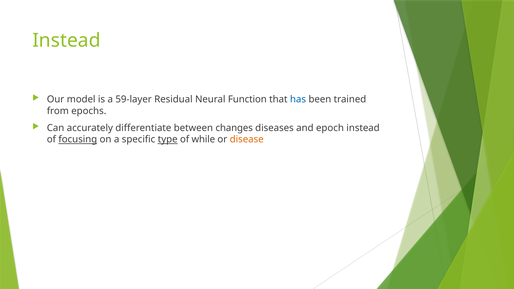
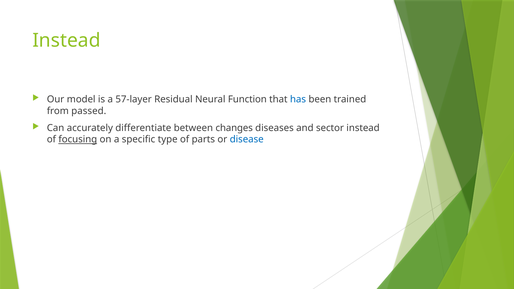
59-layer: 59-layer -> 57-layer
epochs: epochs -> passed
epoch: epoch -> sector
type underline: present -> none
while: while -> parts
disease colour: orange -> blue
